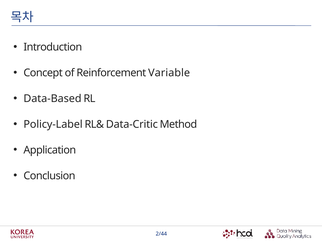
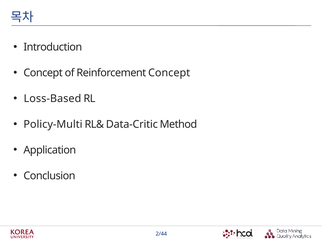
Reinforcement Variable: Variable -> Concept
Data-Based: Data-Based -> Loss-Based
Policy-Label: Policy-Label -> Policy-Multi
